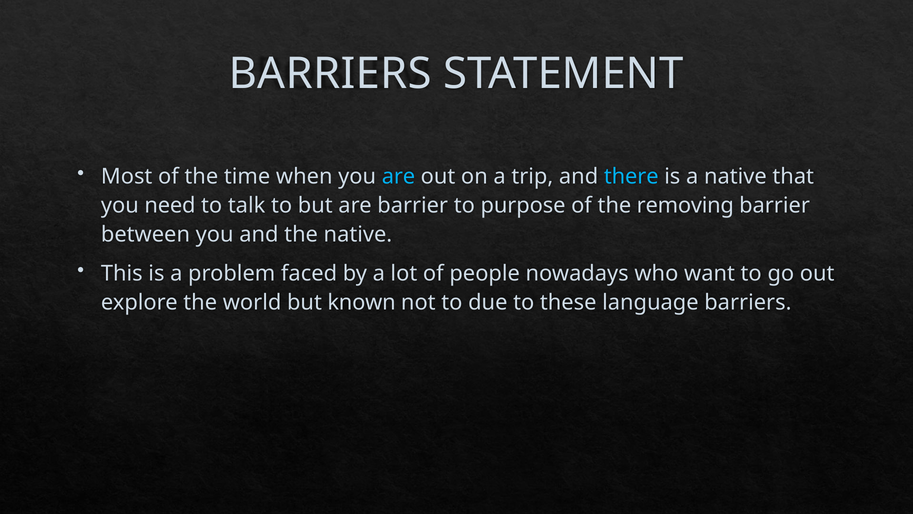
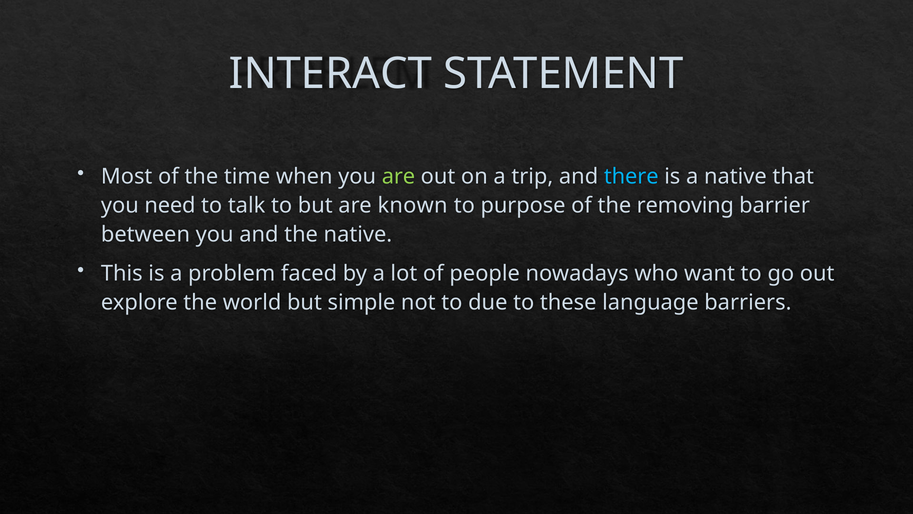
BARRIERS at (330, 74): BARRIERS -> INTERACT
are at (398, 176) colour: light blue -> light green
are barrier: barrier -> known
known: known -> simple
